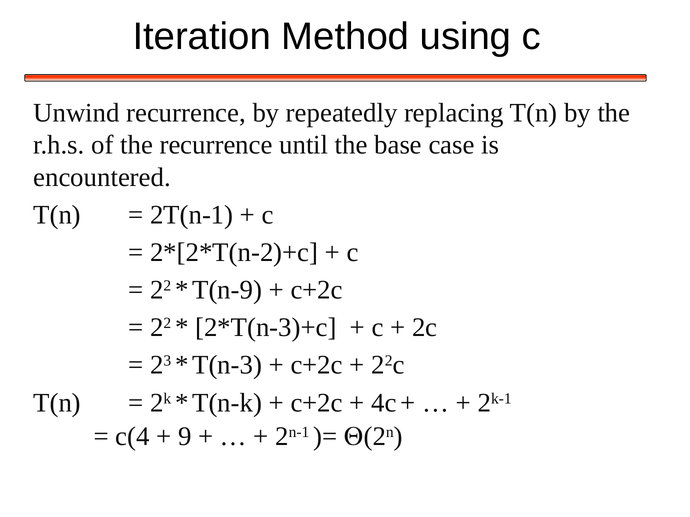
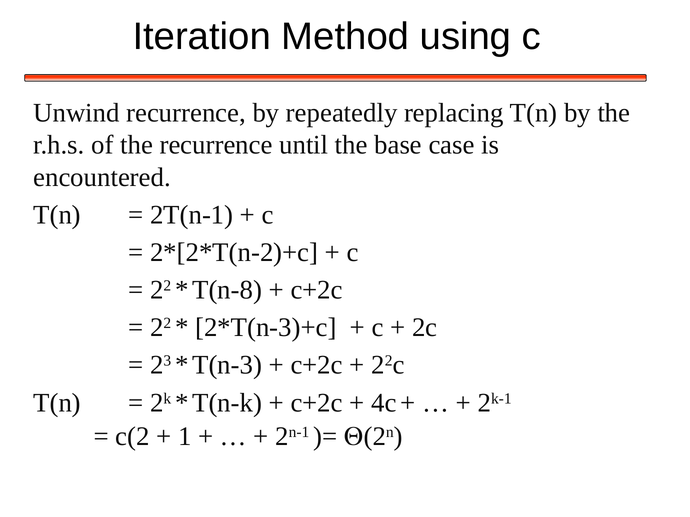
T(n-9: T(n-9 -> T(n-8
c(4: c(4 -> c(2
9: 9 -> 1
